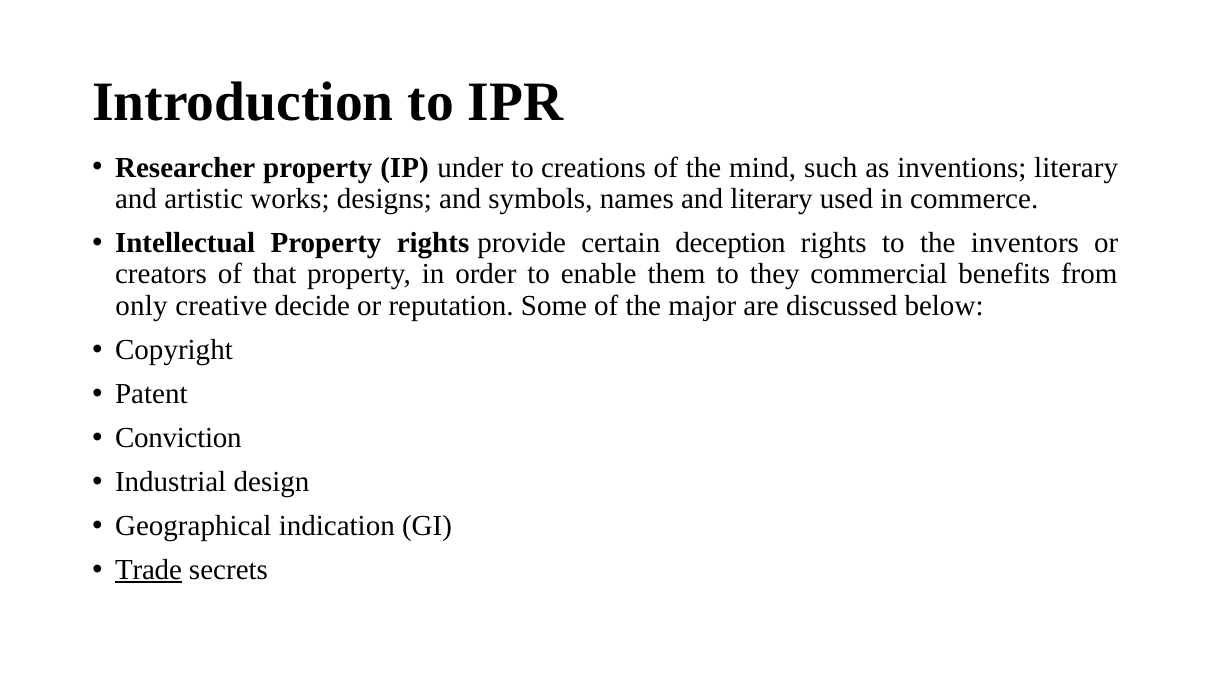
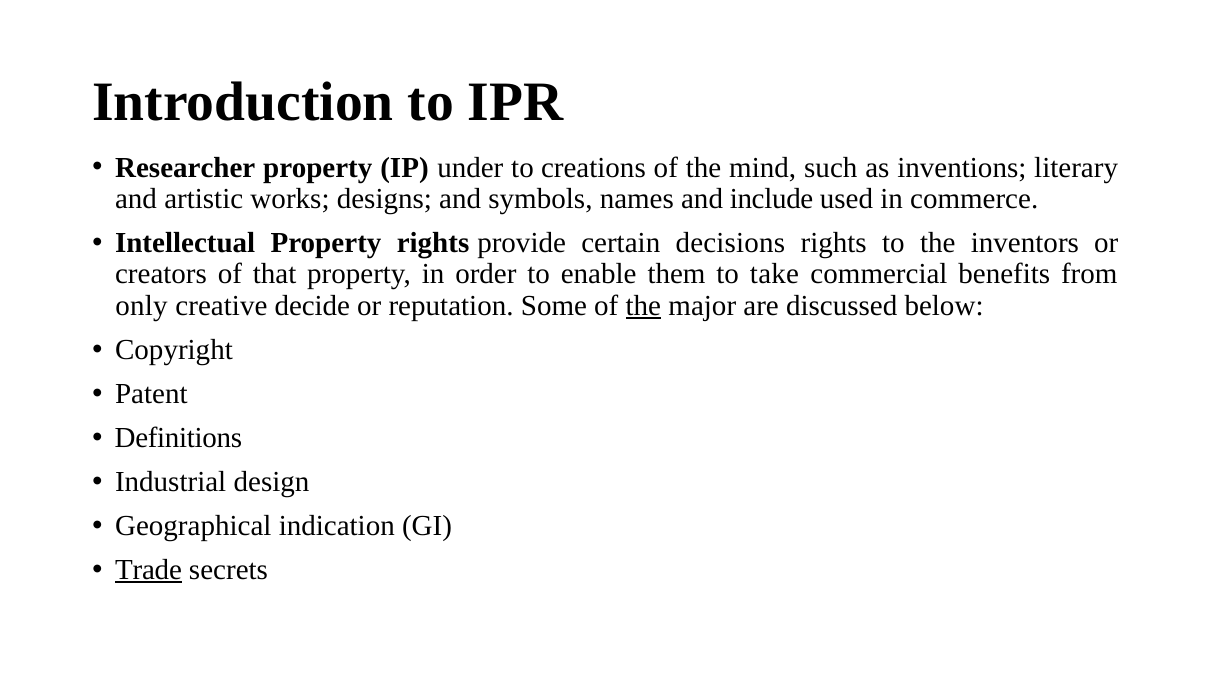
and literary: literary -> include
deception: deception -> decisions
they: they -> take
the at (643, 306) underline: none -> present
Conviction: Conviction -> Definitions
